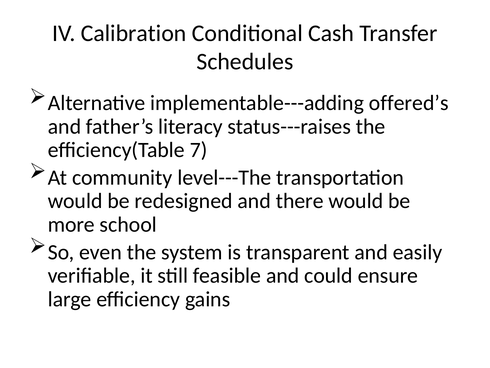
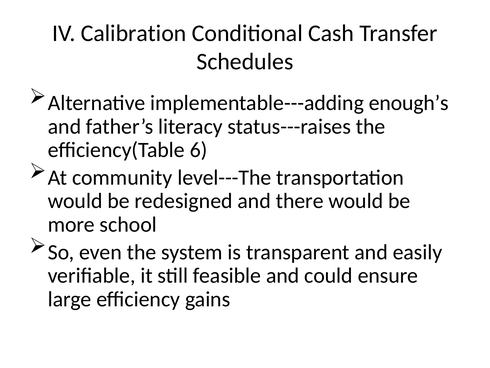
offered’s: offered’s -> enough’s
7: 7 -> 6
